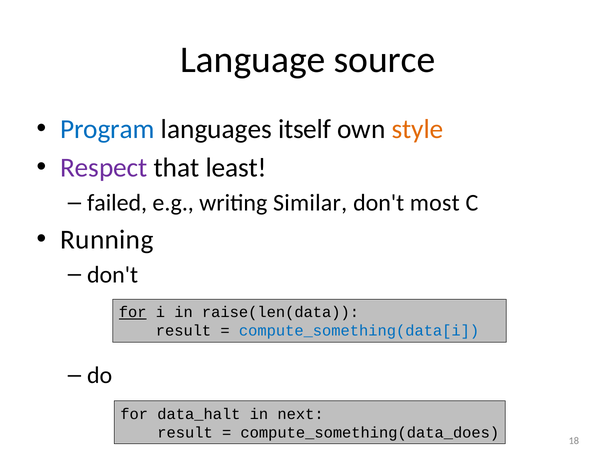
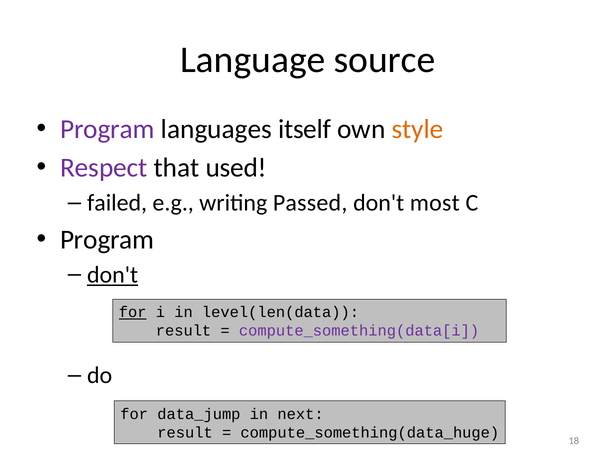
Program at (107, 129) colour: blue -> purple
least: least -> used
Similar: Similar -> Passed
Running at (107, 239): Running -> Program
don't at (113, 275) underline: none -> present
raise(len(data: raise(len(data -> level(len(data
compute_something(data[i colour: blue -> purple
data_halt: data_halt -> data_jump
compute_something(data_does: compute_something(data_does -> compute_something(data_huge
